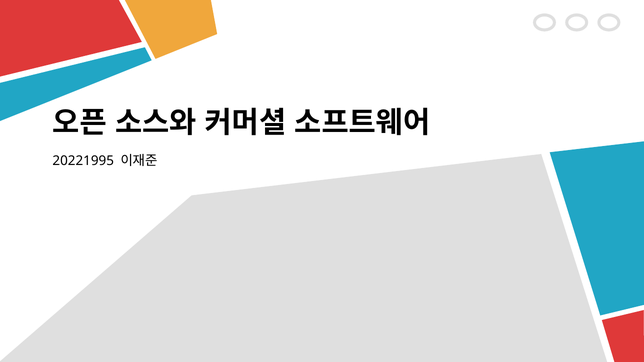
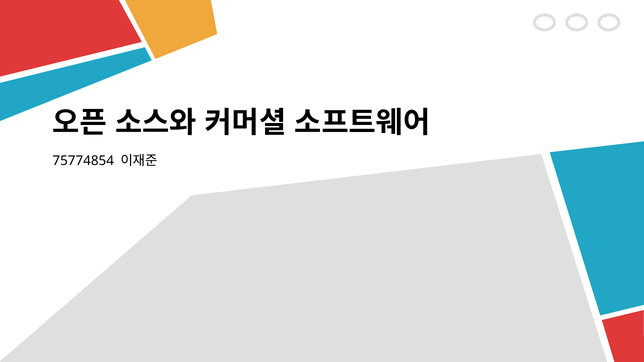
20221995: 20221995 -> 75774854
